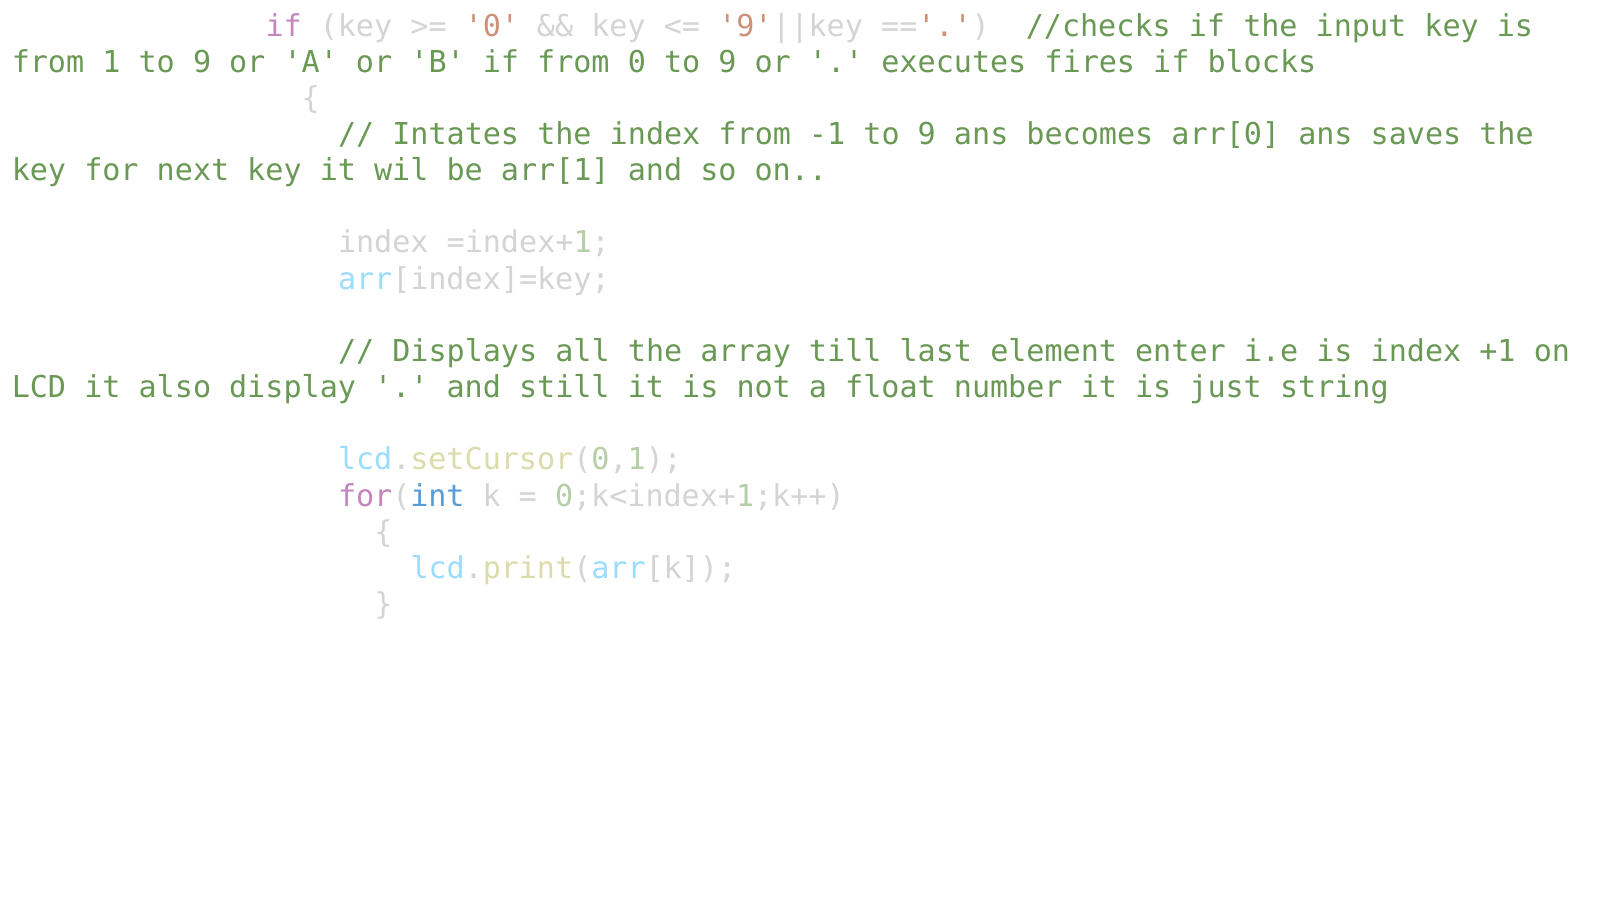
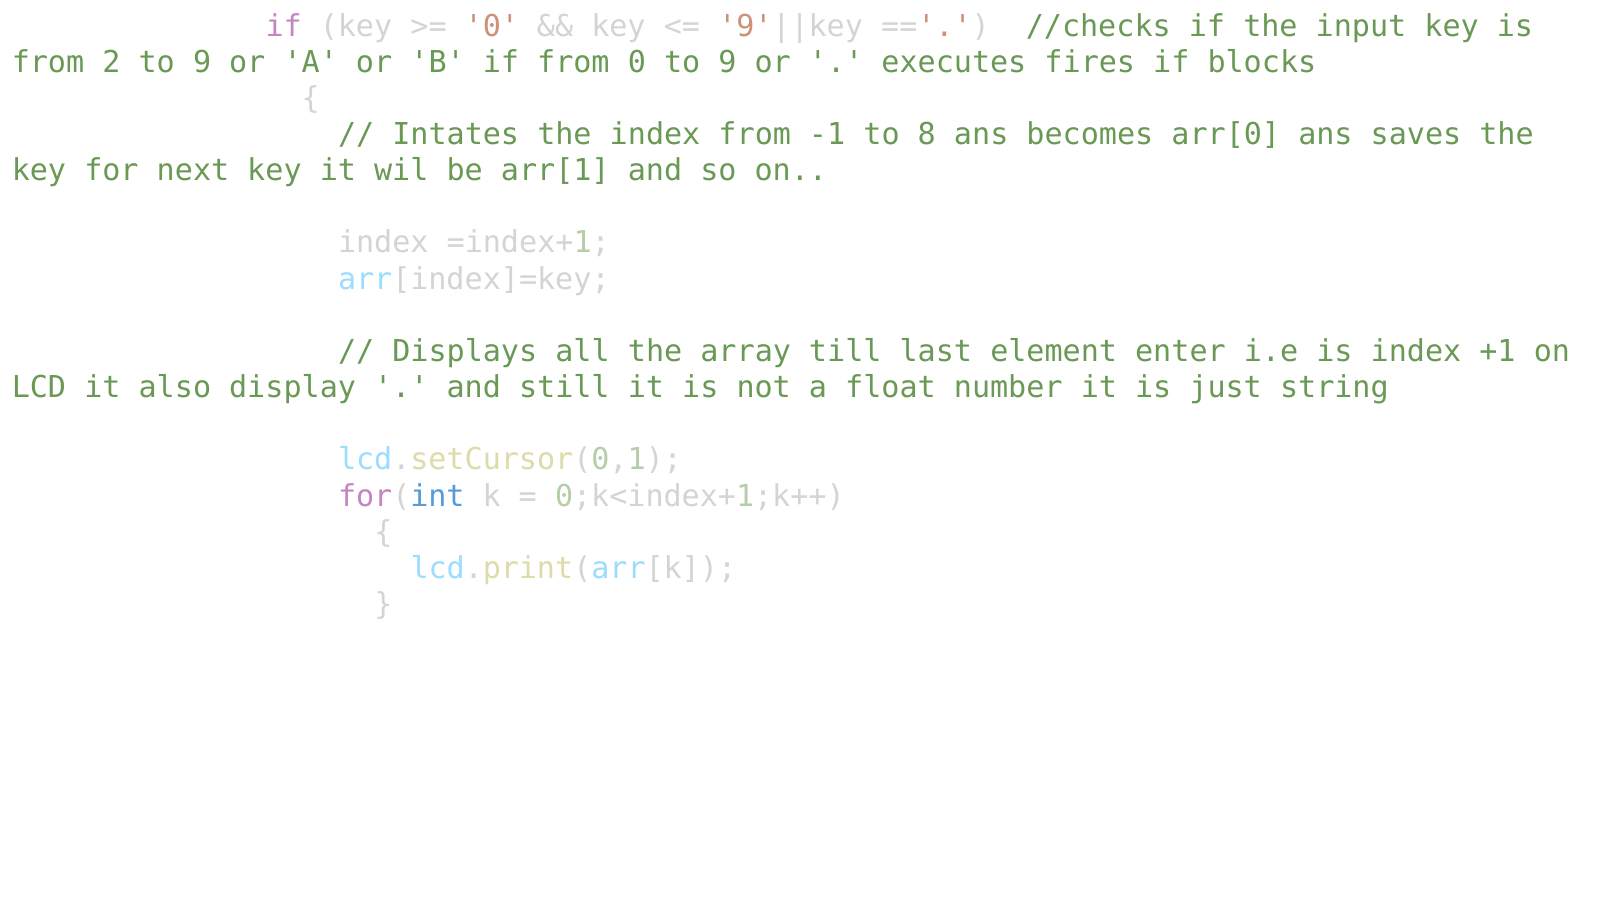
1: 1 -> 2
-1 to 9: 9 -> 8
